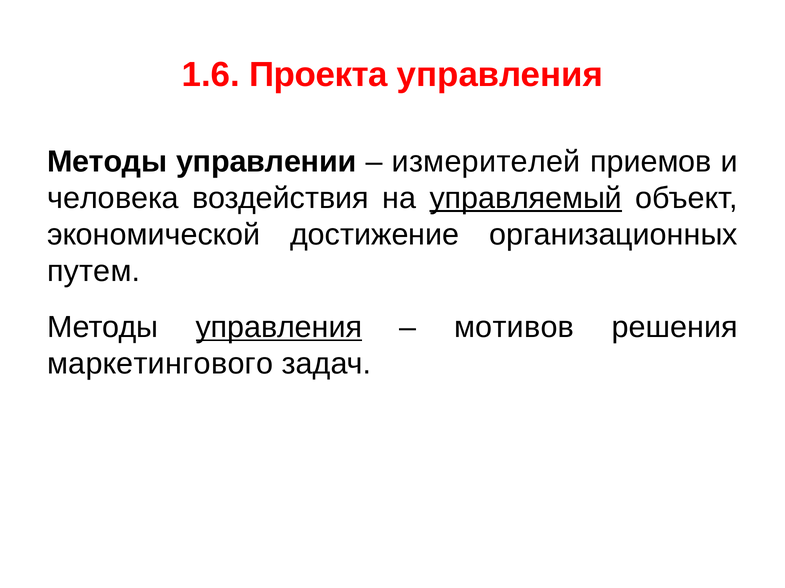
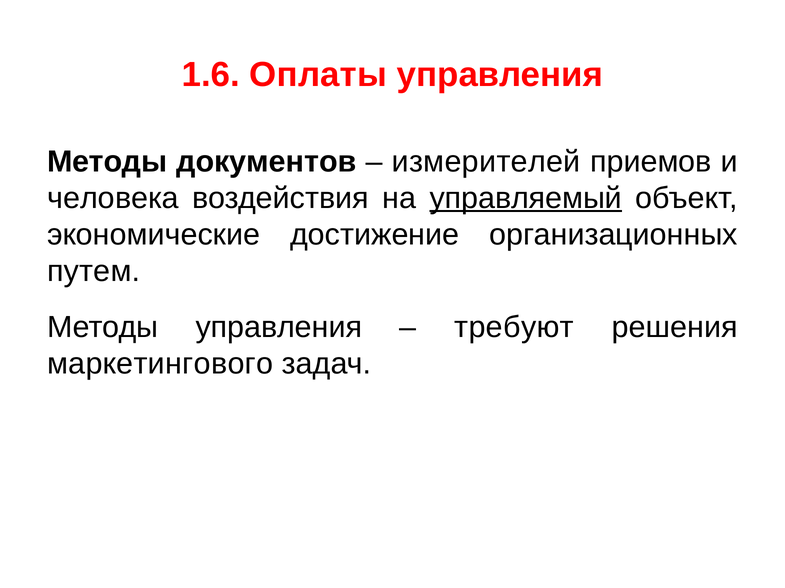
Проекта: Проекта -> Оплаты
управлении: управлении -> документов
экономической: экономической -> экономические
управления at (279, 328) underline: present -> none
мотивов: мотивов -> требуют
